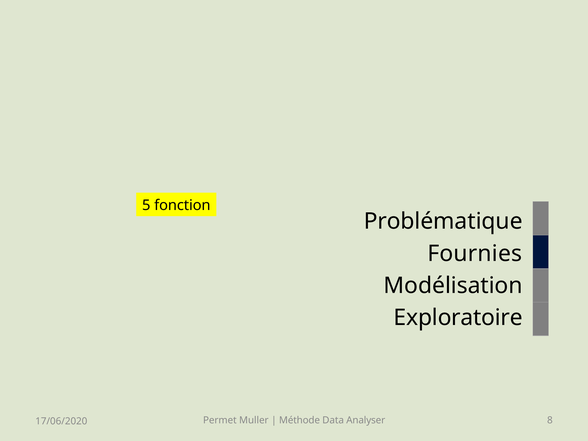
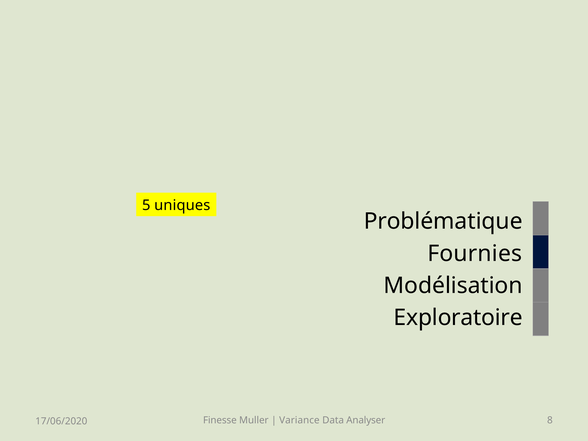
fonction: fonction -> uniques
Permet: Permet -> Finesse
Méthode: Méthode -> Variance
